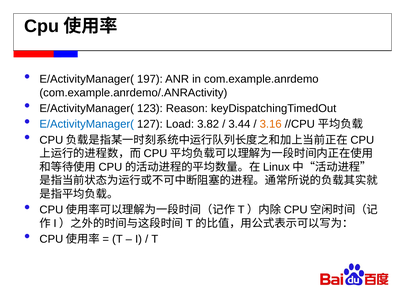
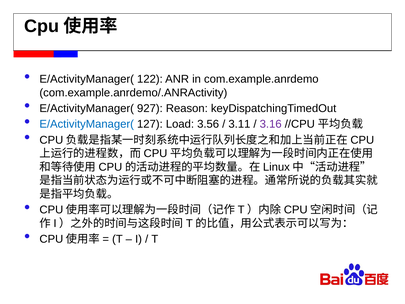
197: 197 -> 122
123: 123 -> 927
3.82: 3.82 -> 3.56
3.44: 3.44 -> 3.11
3.16 colour: orange -> purple
